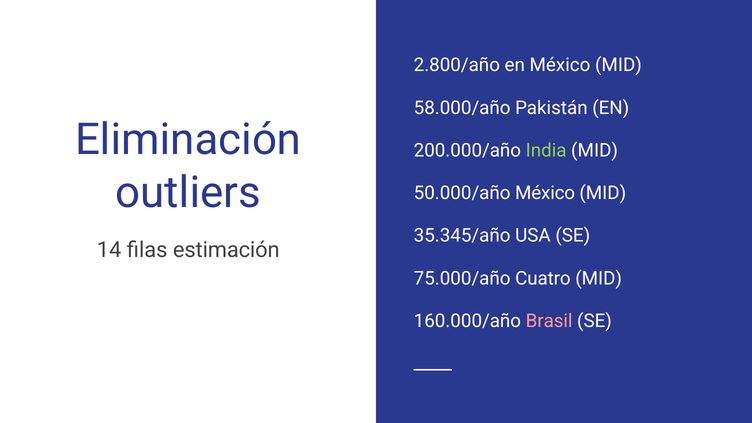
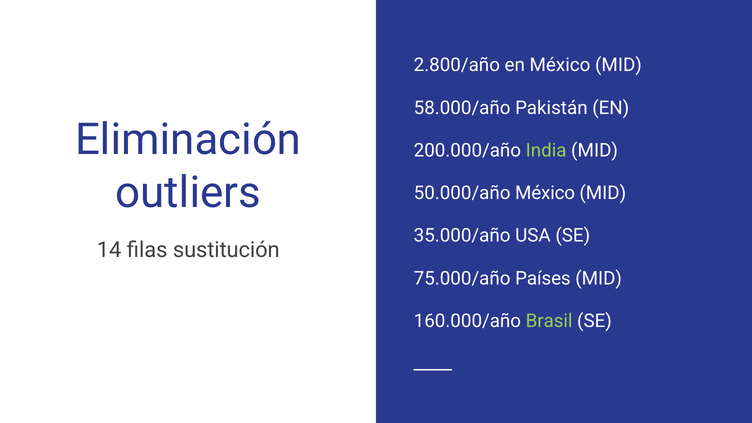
35.345/año: 35.345/año -> 35.000/año
estimación: estimación -> sustitución
Cuatro: Cuatro -> Países
Brasil colour: pink -> light green
